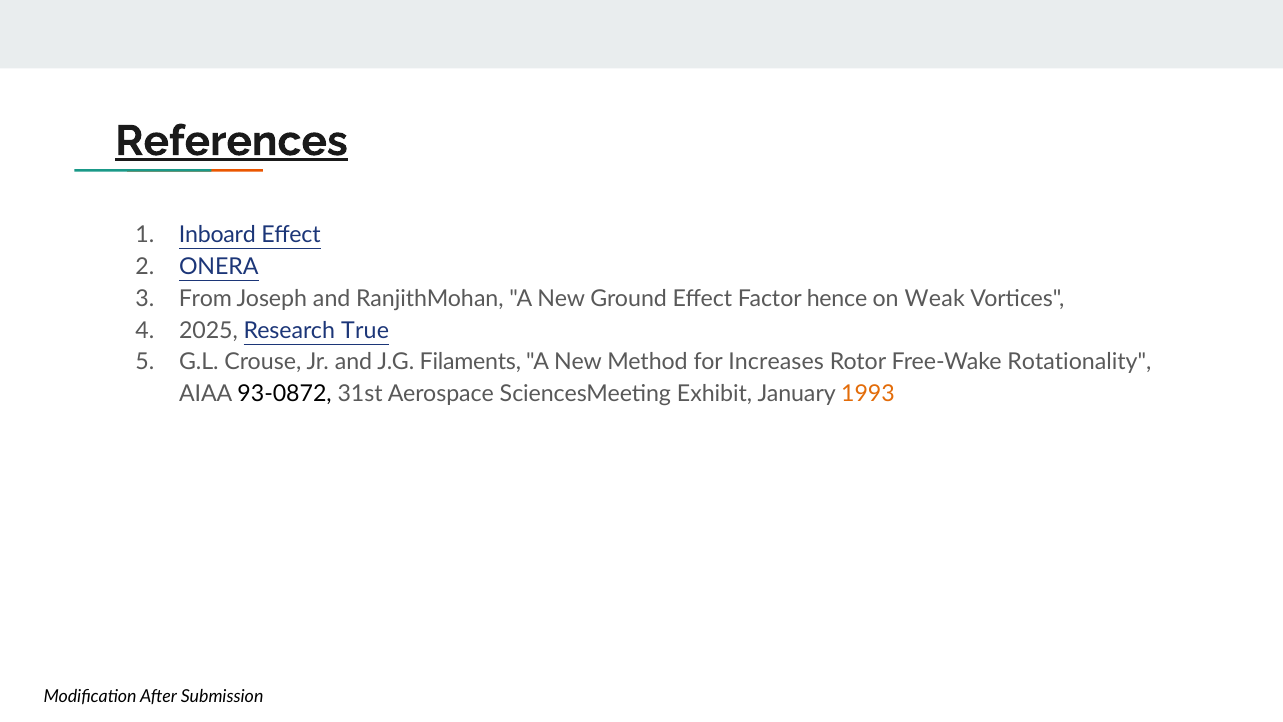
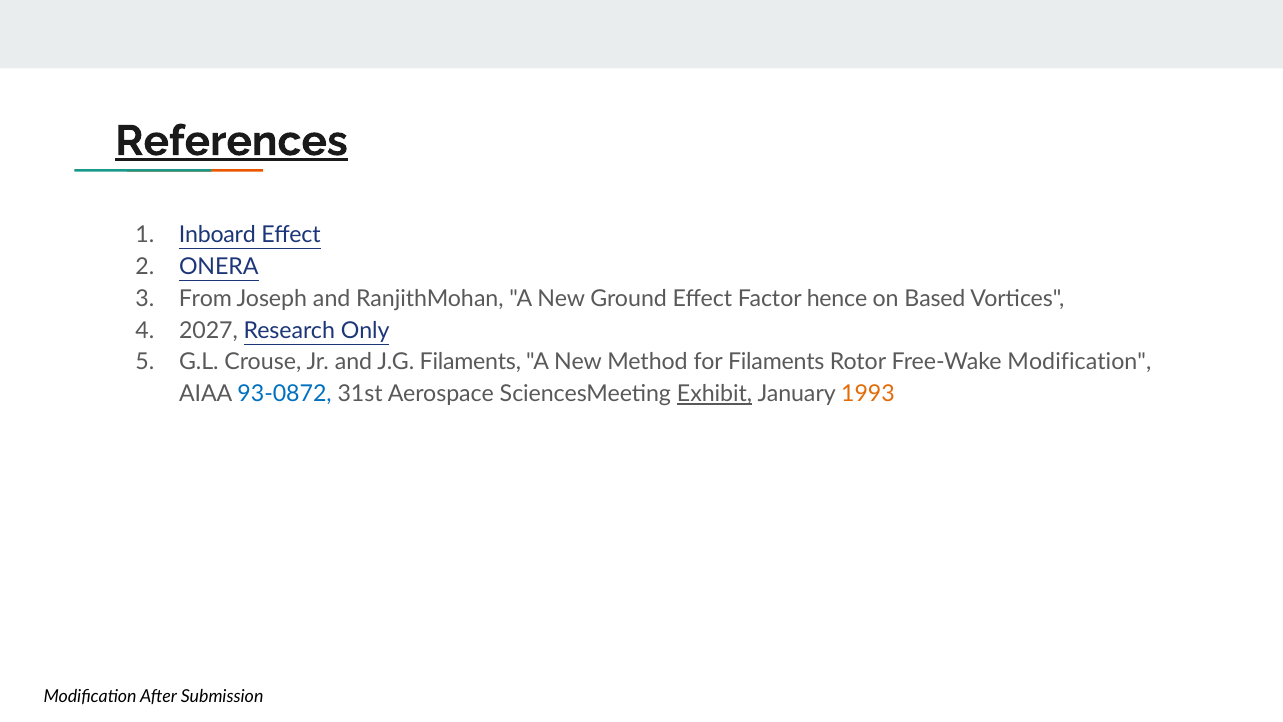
Weak: Weak -> Based
2025: 2025 -> 2027
True: True -> Only
for Increases: Increases -> Filaments
Free-Wake Rotationality: Rotationality -> Modification
93-0872 colour: black -> blue
Exhibit underline: none -> present
